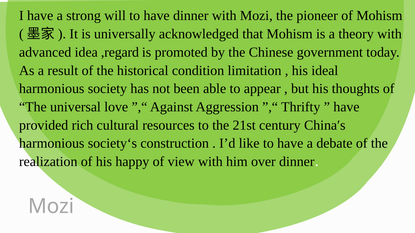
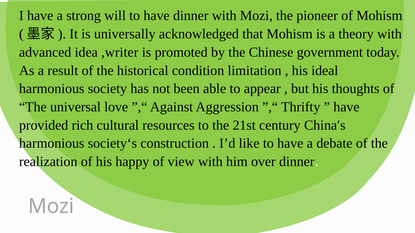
,regard: ,regard -> ,writer
